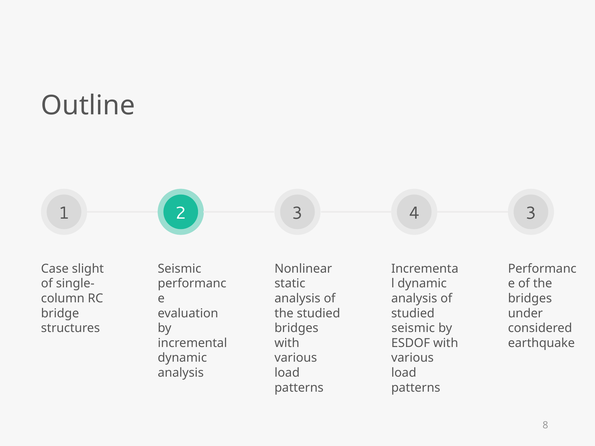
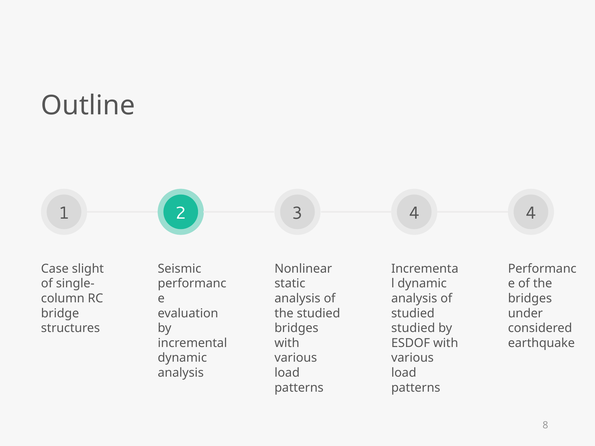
4 3: 3 -> 4
seismic at (413, 328): seismic -> studied
